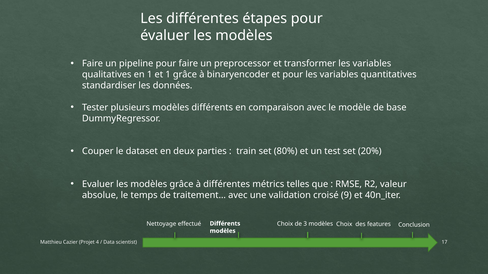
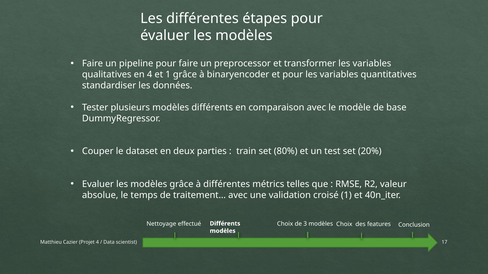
en 1: 1 -> 4
croisé 9: 9 -> 1
